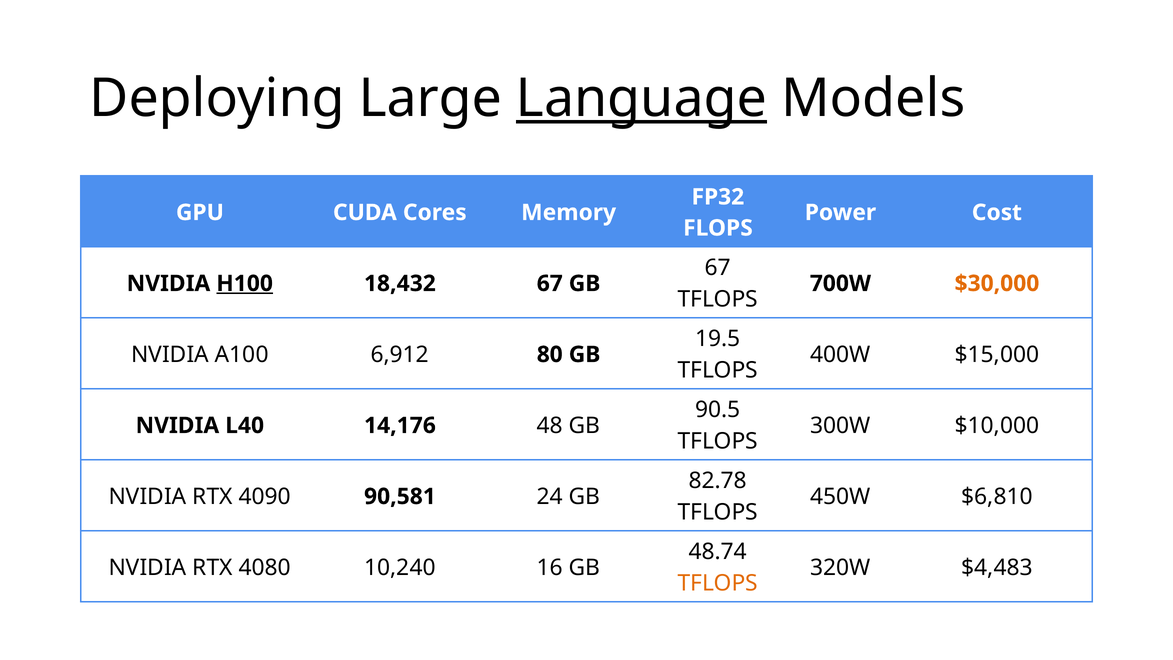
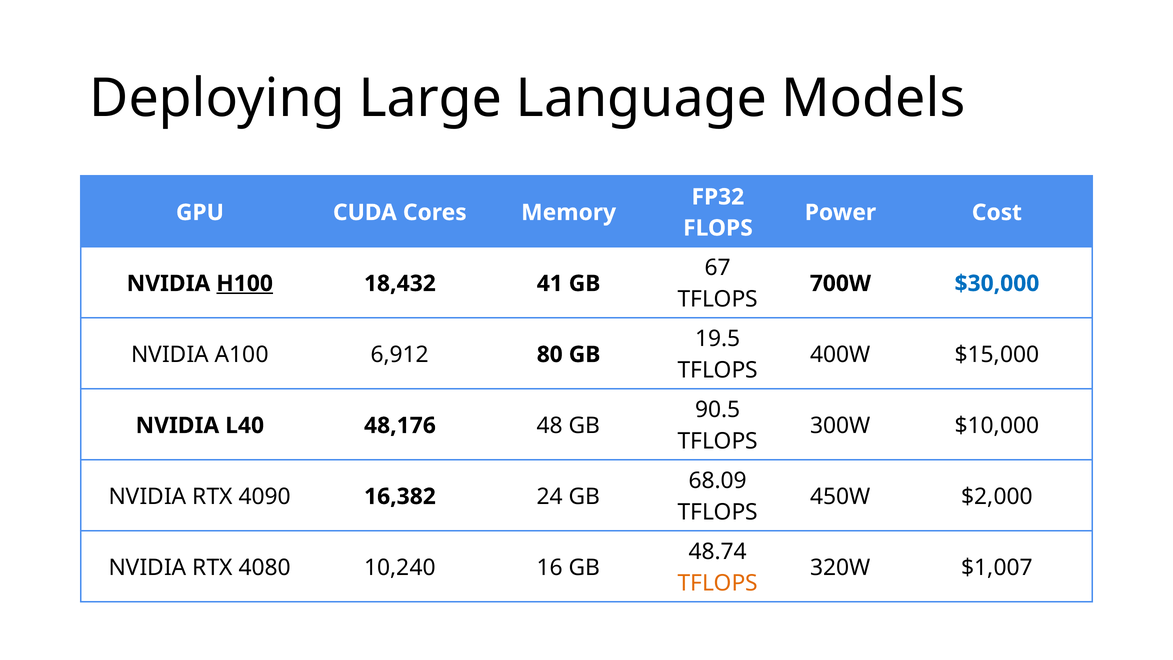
Language underline: present -> none
18,432 67: 67 -> 41
$30,000 colour: orange -> blue
14,176: 14,176 -> 48,176
82.78: 82.78 -> 68.09
90,581: 90,581 -> 16,382
$6,810: $6,810 -> $2,000
$4,483: $4,483 -> $1,007
